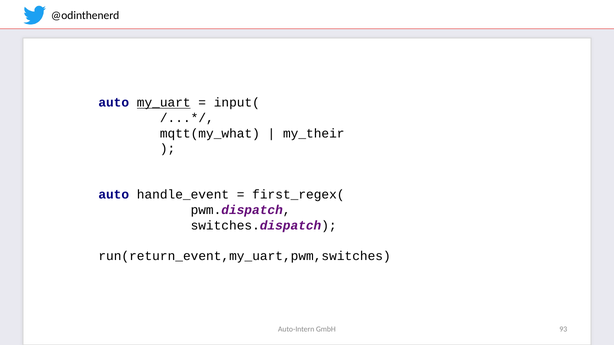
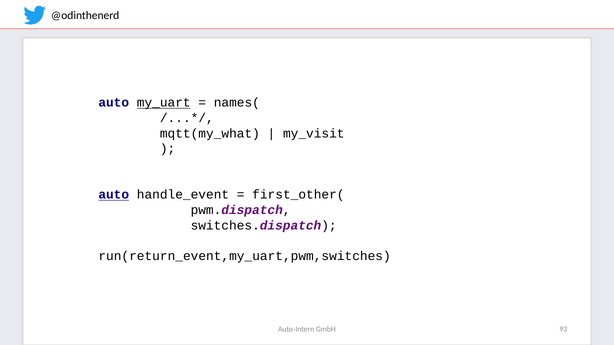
input(: input( -> names(
my_their: my_their -> my_visit
auto at (114, 195) underline: none -> present
first_regex(: first_regex( -> first_other(
